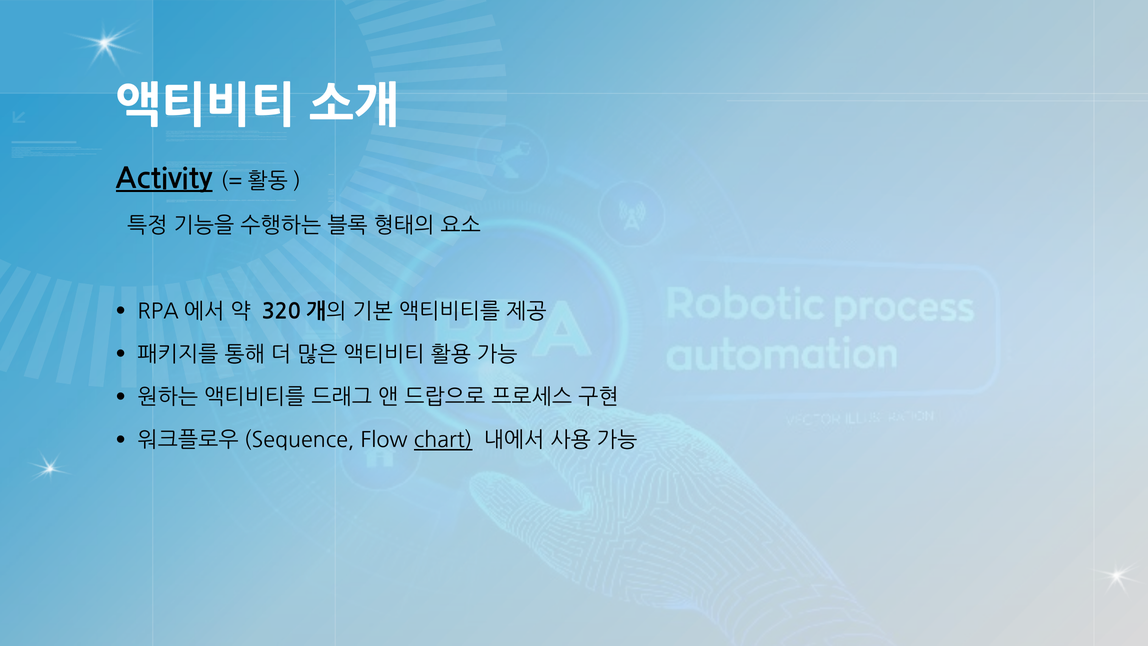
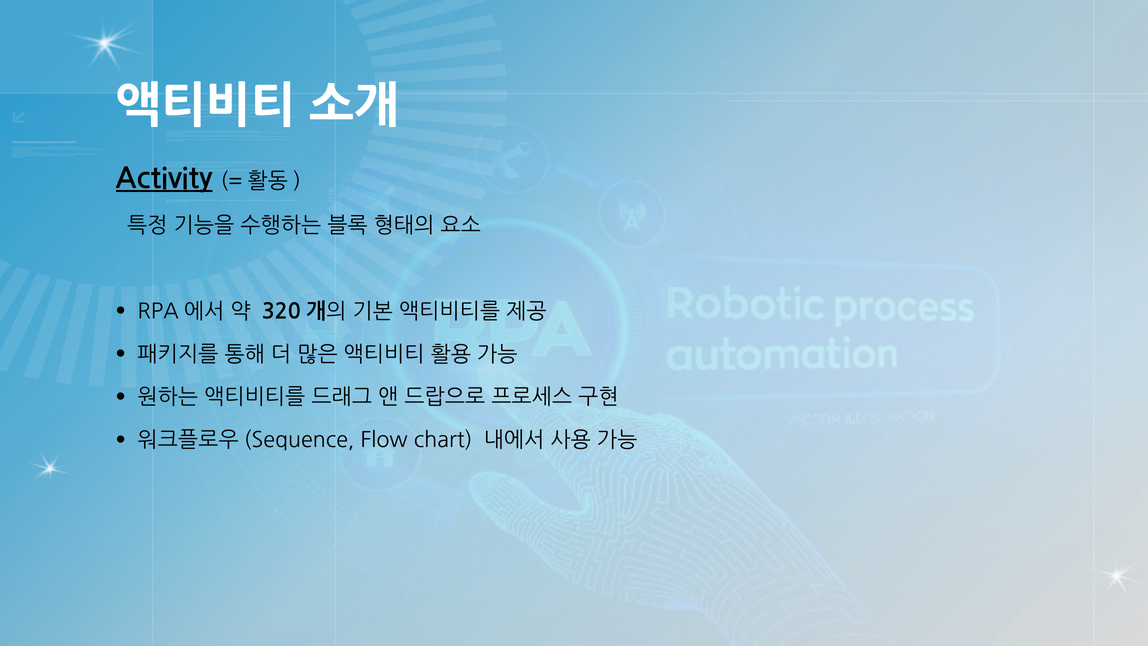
chart underline: present -> none
